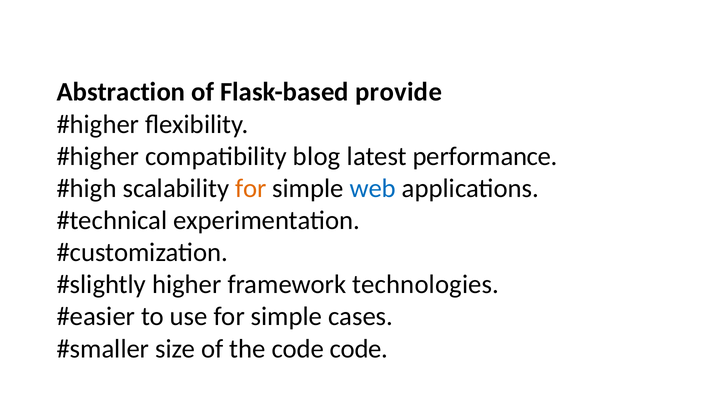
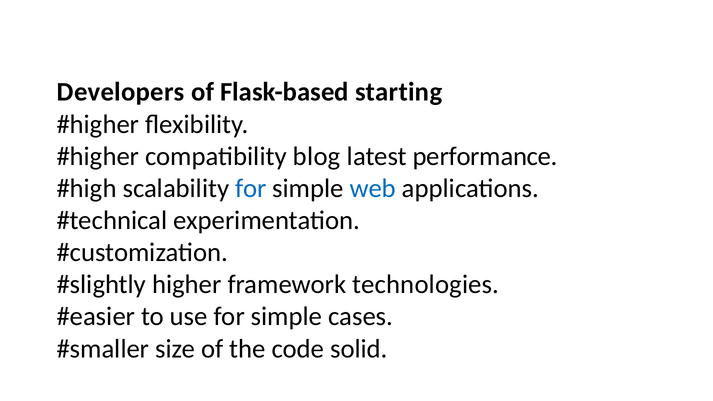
Abstraction: Abstraction -> Developers
provide: provide -> starting
for at (251, 188) colour: orange -> blue
code code: code -> solid
